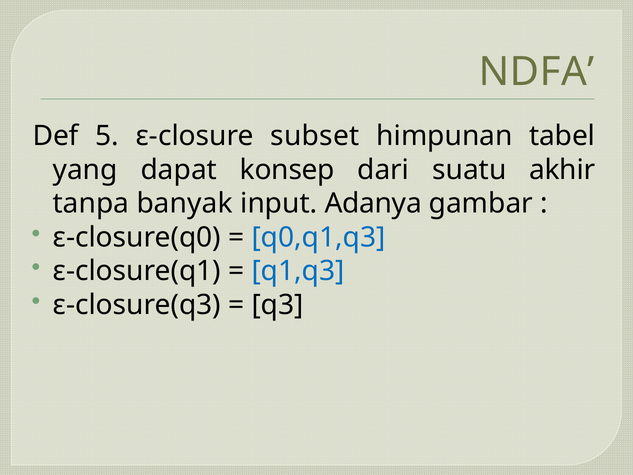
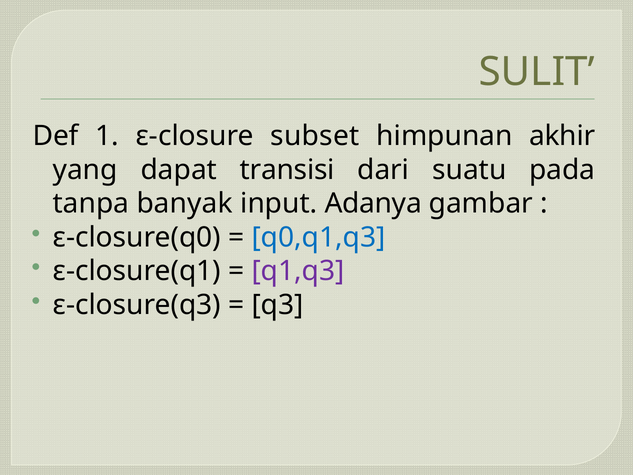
NDFA: NDFA -> SULIT
5: 5 -> 1
tabel: tabel -> akhir
konsep: konsep -> transisi
akhir: akhir -> pada
q1,q3 colour: blue -> purple
